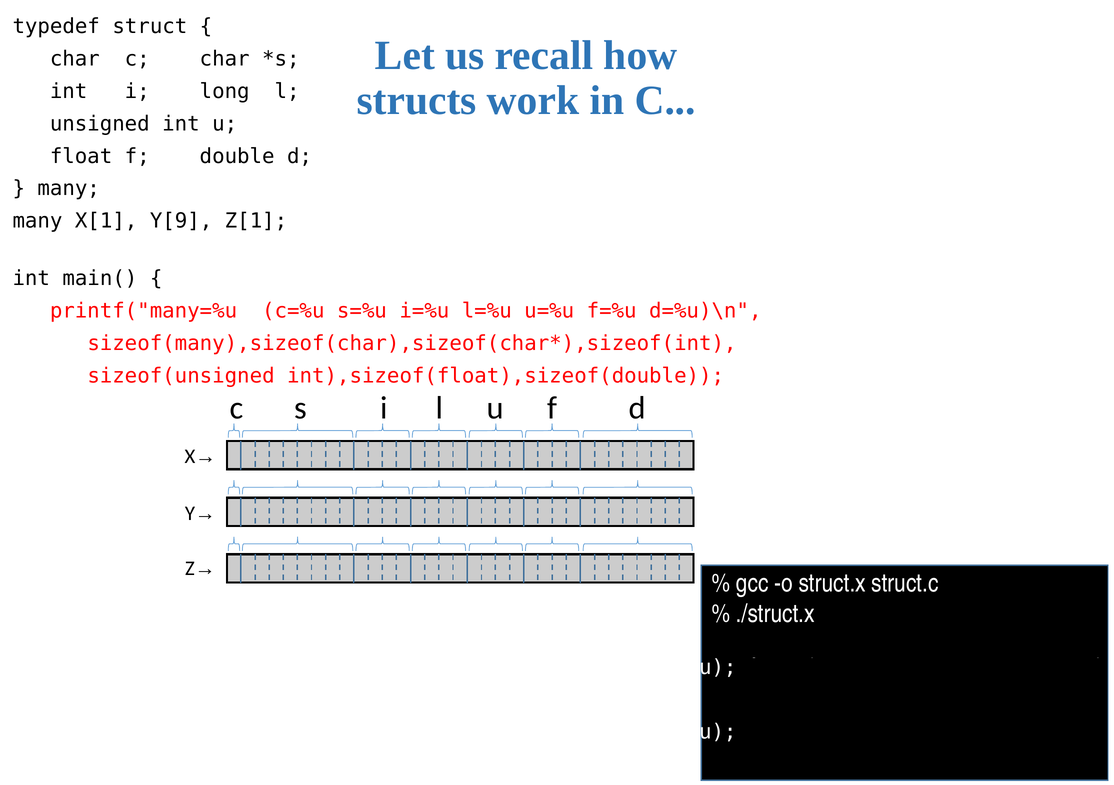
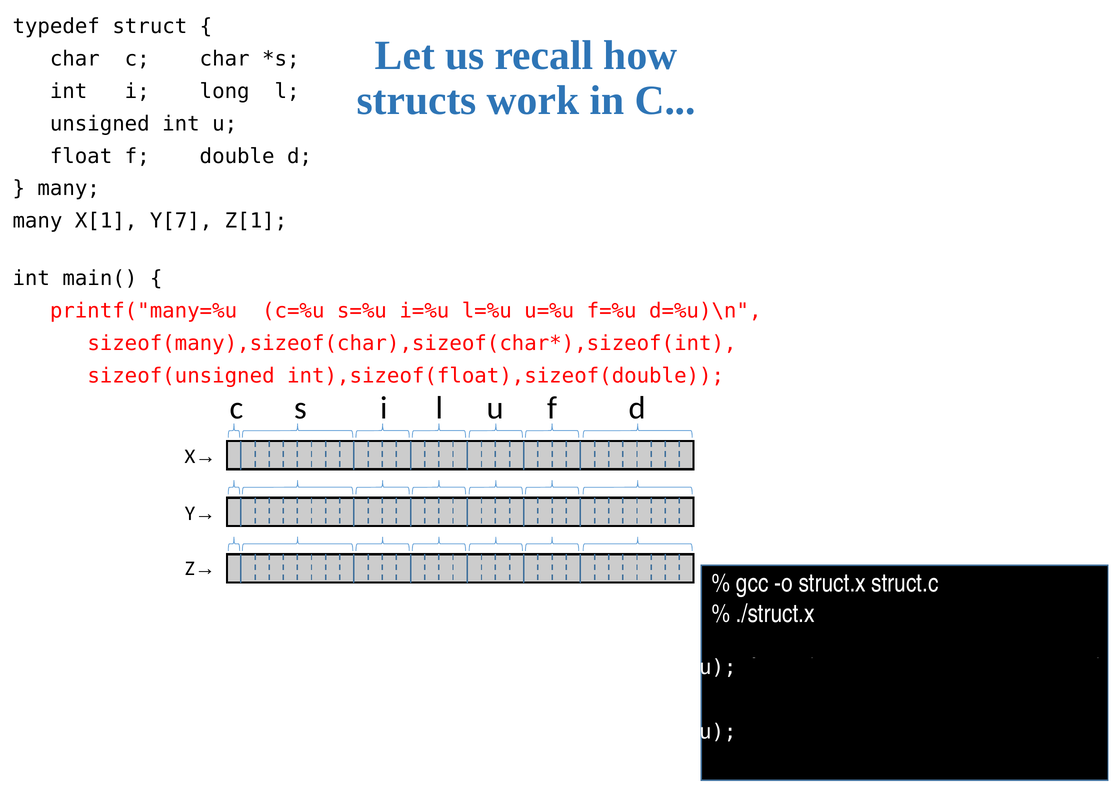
Y[9: Y[9 -> Y[7
